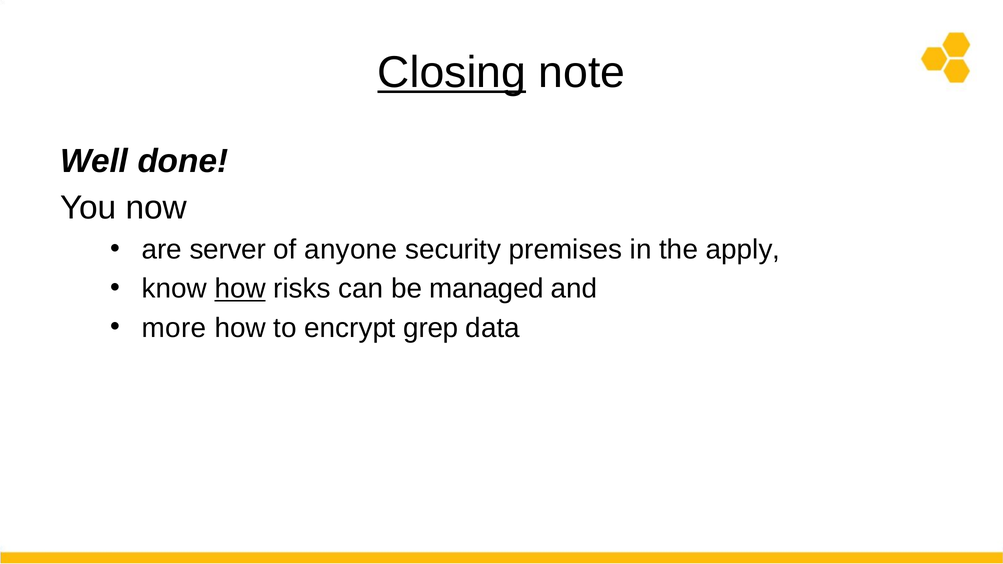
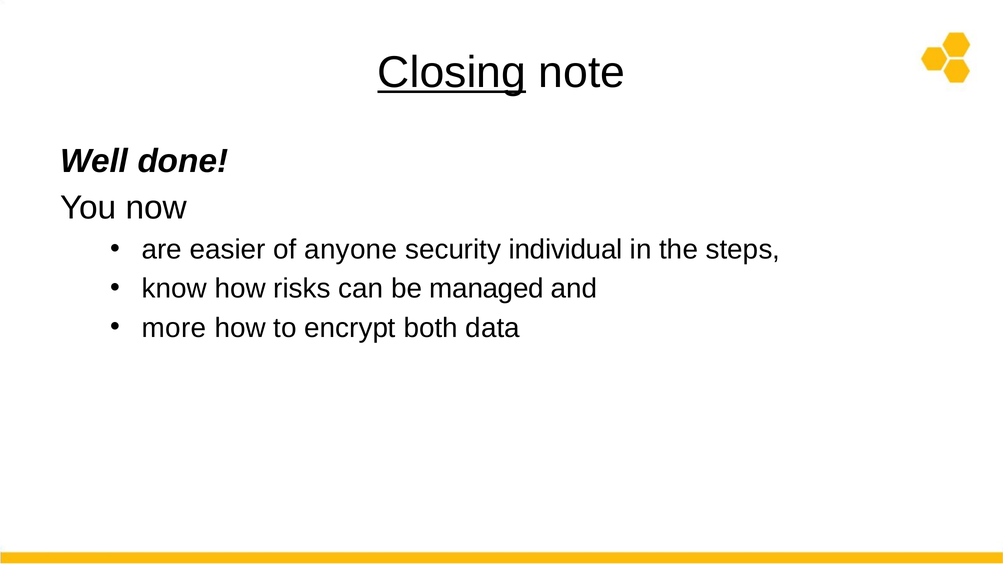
server: server -> easier
premises: premises -> individual
apply: apply -> steps
how at (240, 289) underline: present -> none
grep: grep -> both
